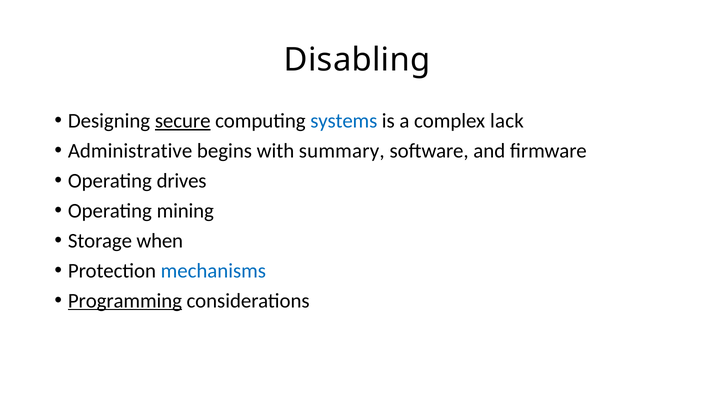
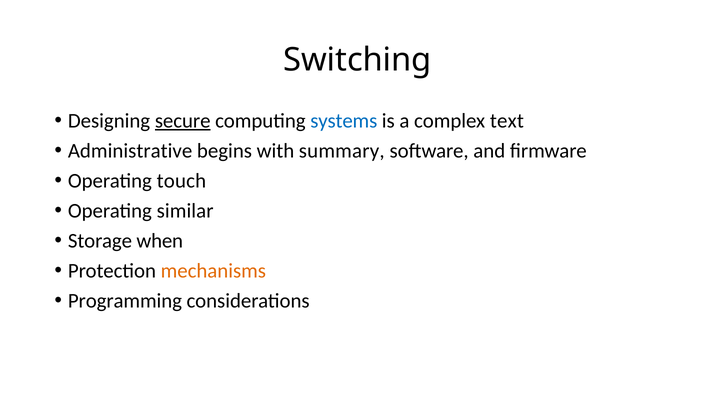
Disabling: Disabling -> Switching
lack: lack -> text
drives: drives -> touch
mining: mining -> similar
mechanisms colour: blue -> orange
Programming underline: present -> none
